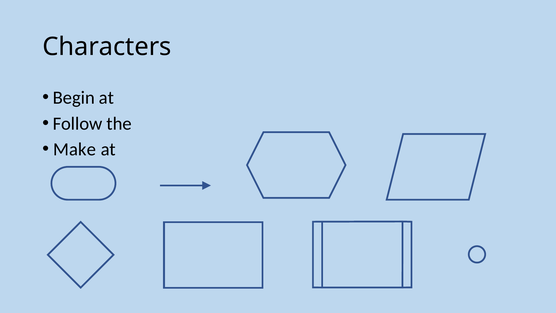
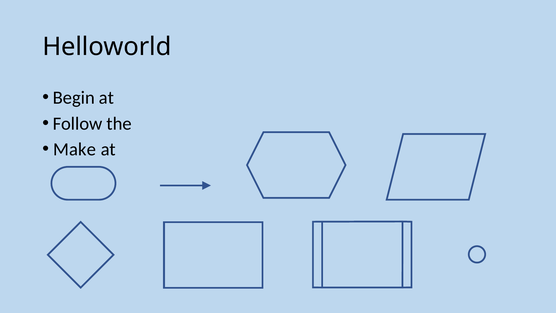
Characters: Characters -> Helloworld
